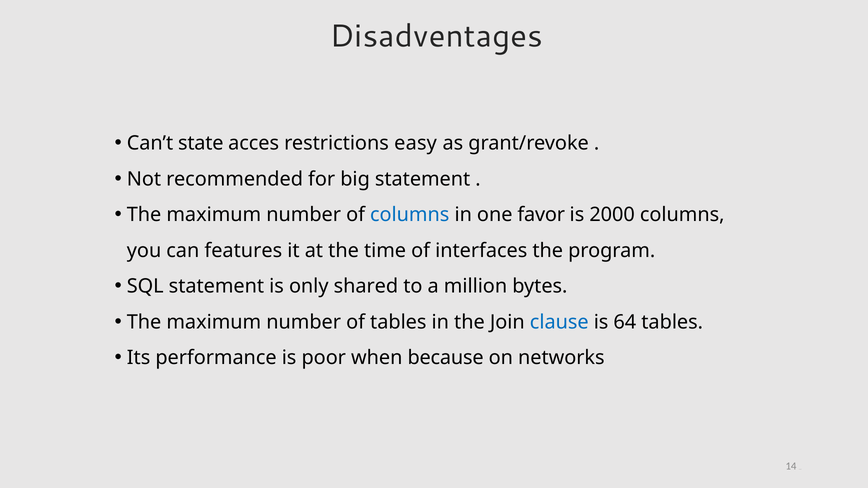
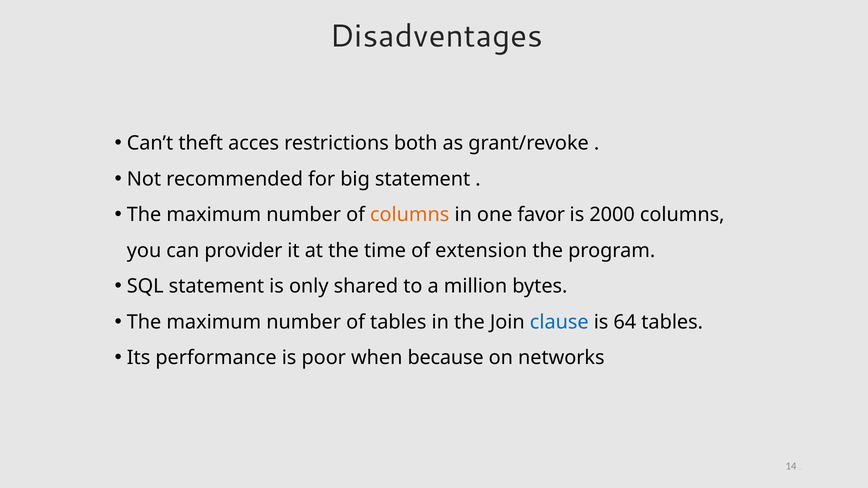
state: state -> theft
easy: easy -> both
columns at (410, 215) colour: blue -> orange
features: features -> provider
interfaces: interfaces -> extension
